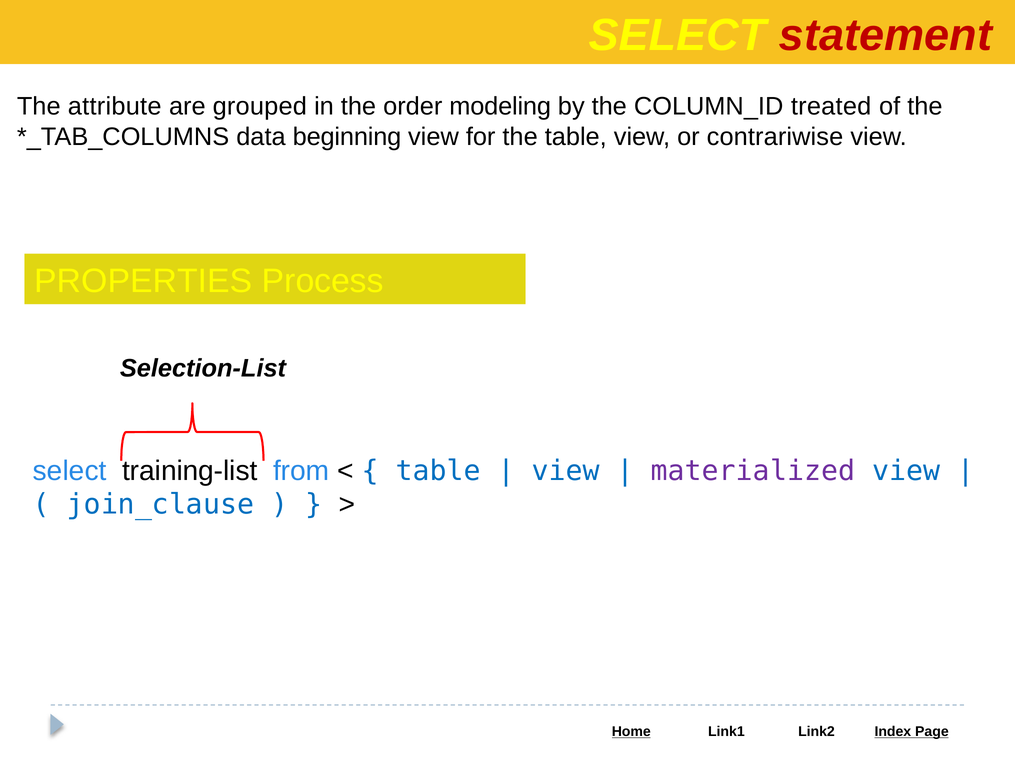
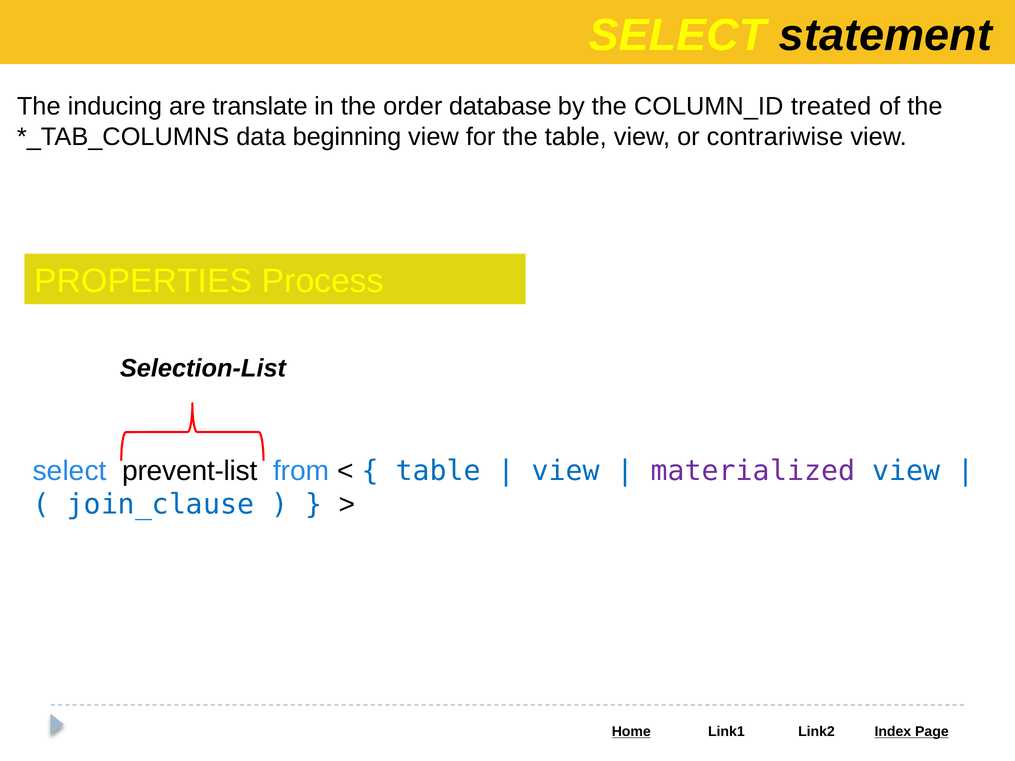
statement colour: red -> black
attribute: attribute -> inducing
grouped: grouped -> translate
modeling: modeling -> database
training-list: training-list -> prevent-list
